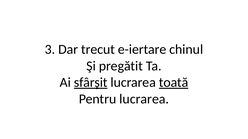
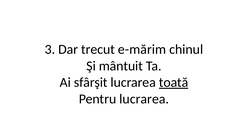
e-iertare: e-iertare -> e-mărim
pregătit: pregătit -> mântuit
sfârşit underline: present -> none
